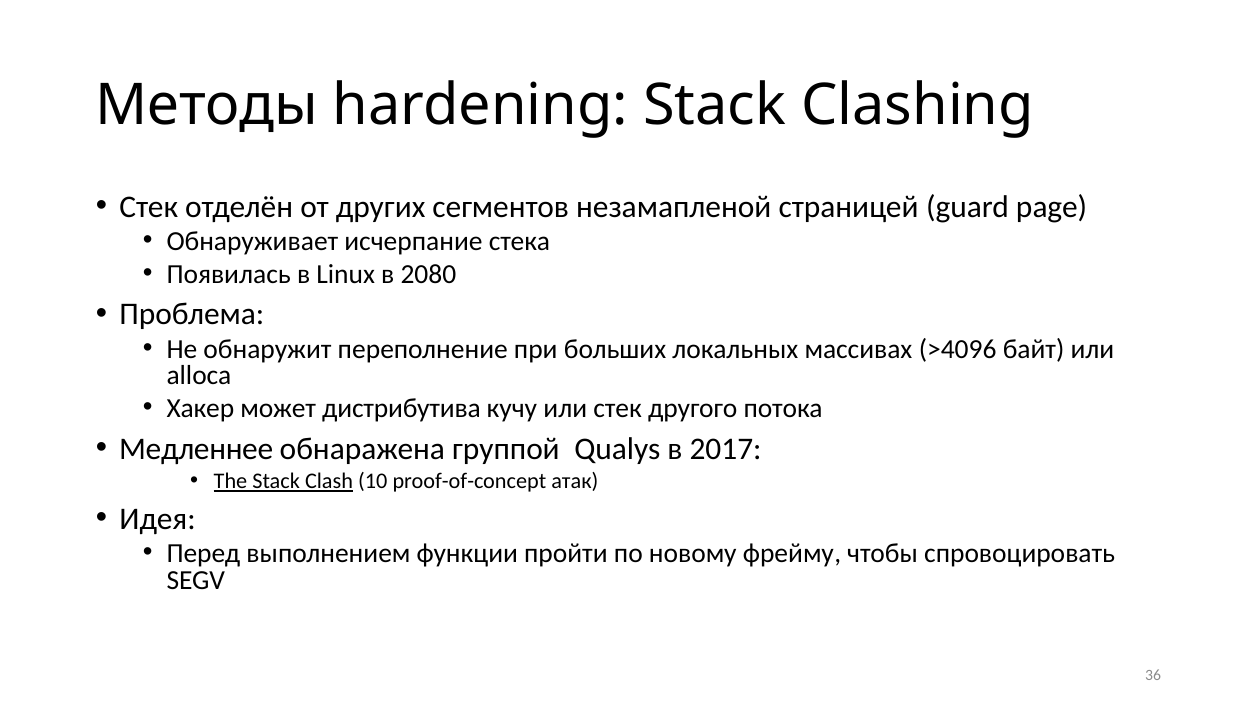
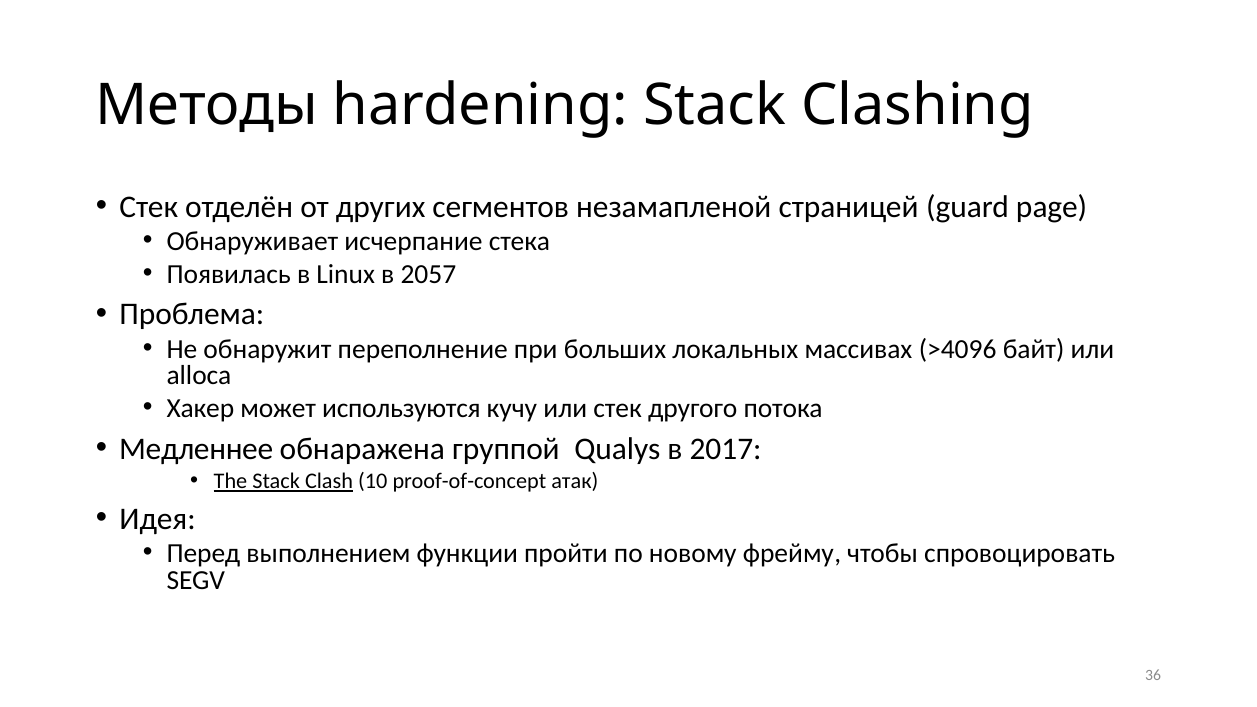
2080: 2080 -> 2057
дистрибутива: дистрибутива -> используются
